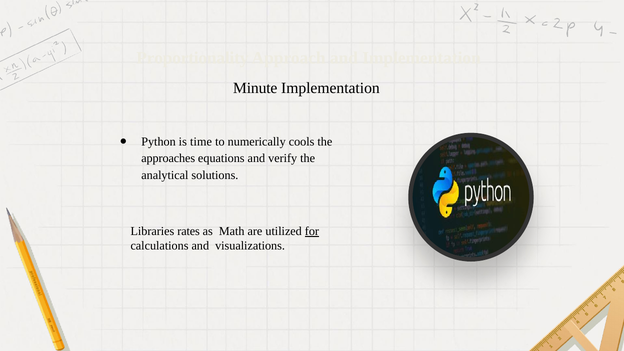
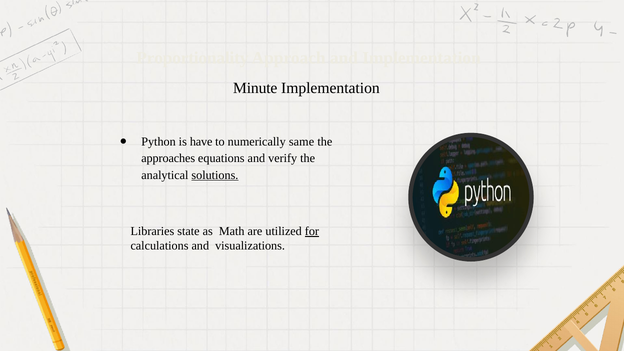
time: time -> have
cools: cools -> same
solutions underline: none -> present
rates: rates -> state
